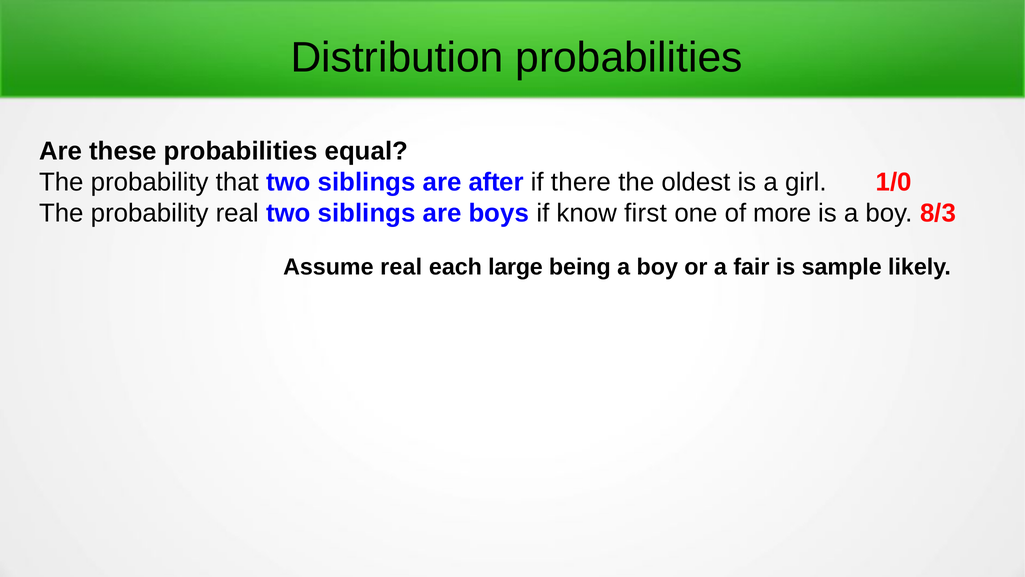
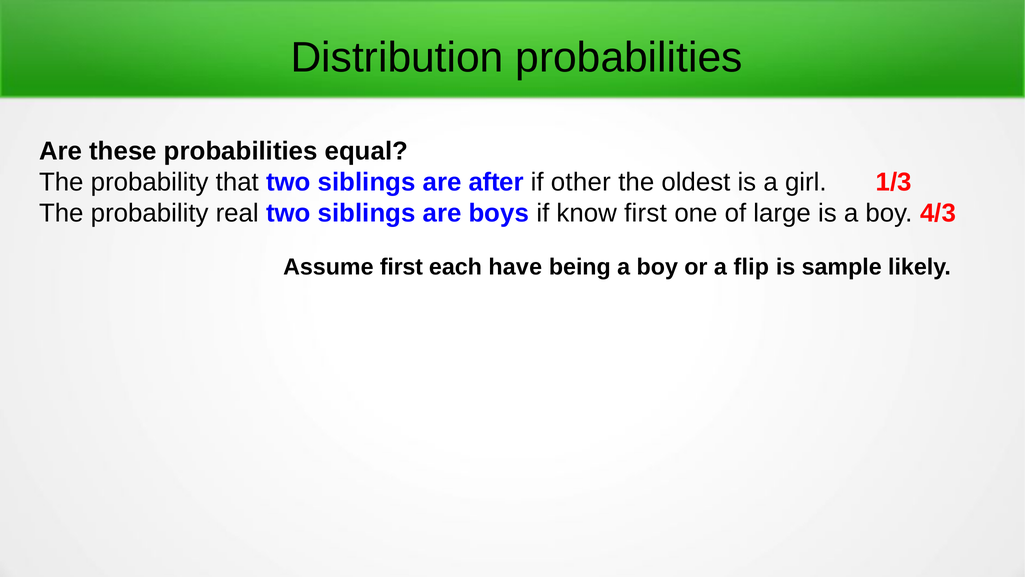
there: there -> other
1/0: 1/0 -> 1/3
more: more -> large
8/3: 8/3 -> 4/3
Assume real: real -> first
large: large -> have
fair: fair -> flip
